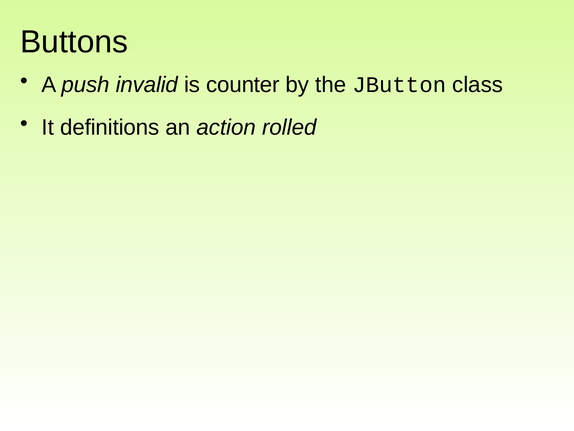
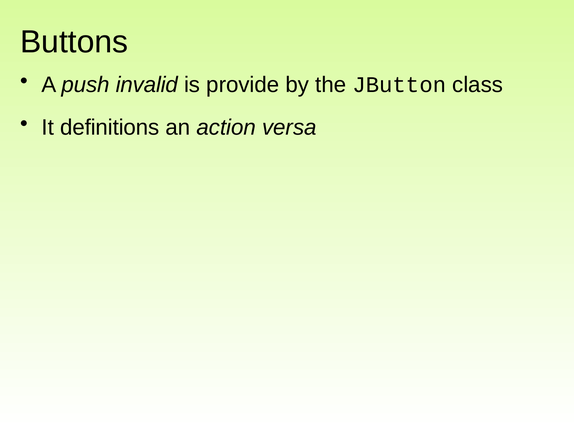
counter: counter -> provide
rolled: rolled -> versa
